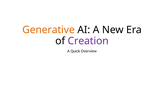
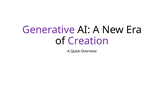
Generative colour: orange -> purple
